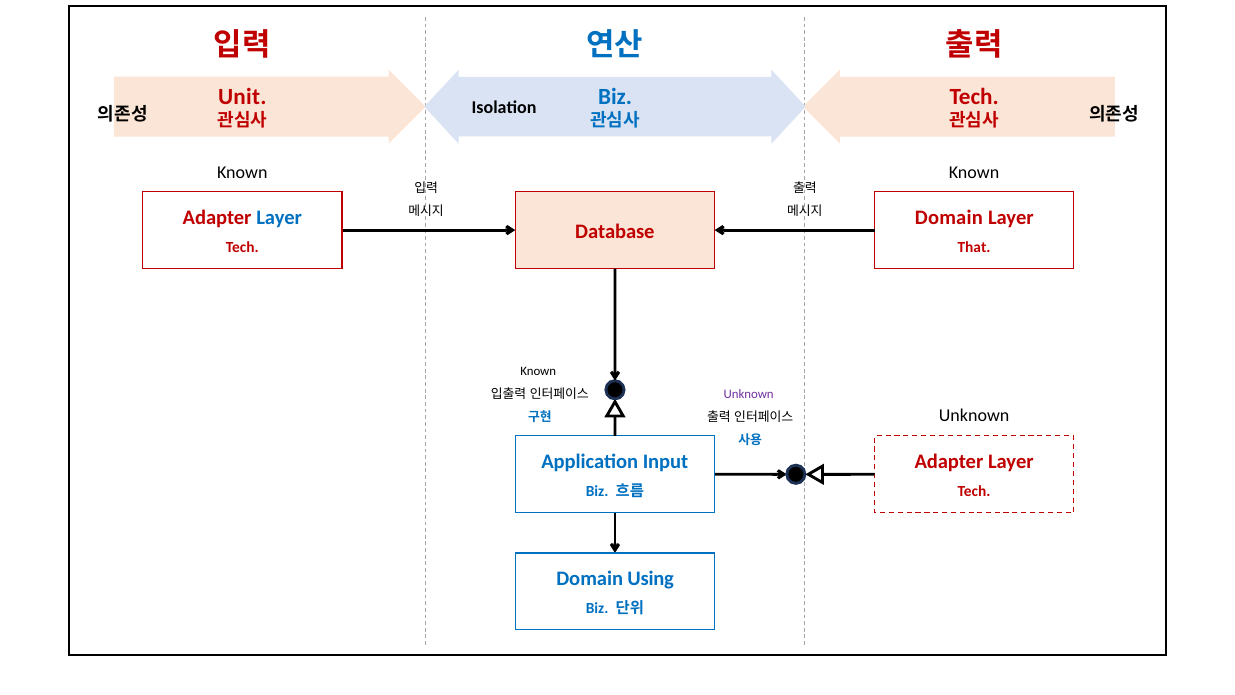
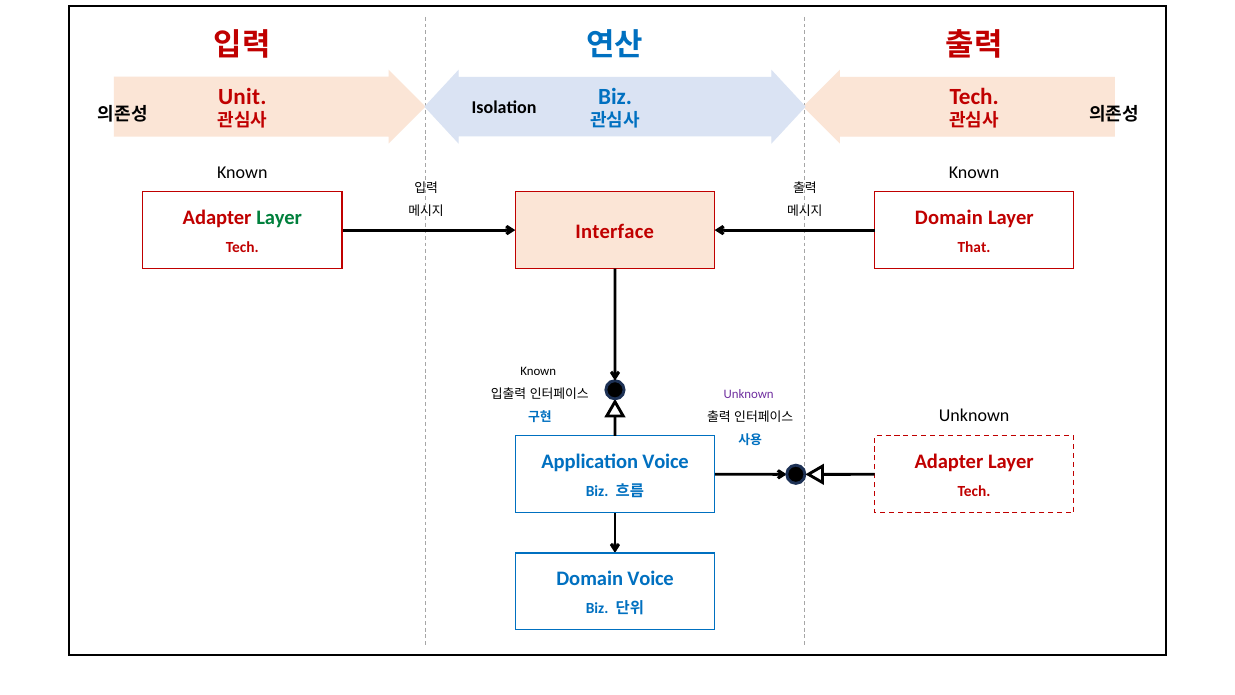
Layer at (279, 218) colour: blue -> green
Database: Database -> Interface
Application Input: Input -> Voice
Domain Using: Using -> Voice
